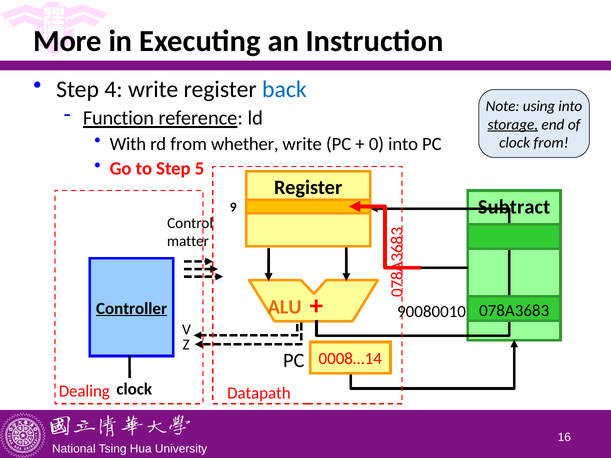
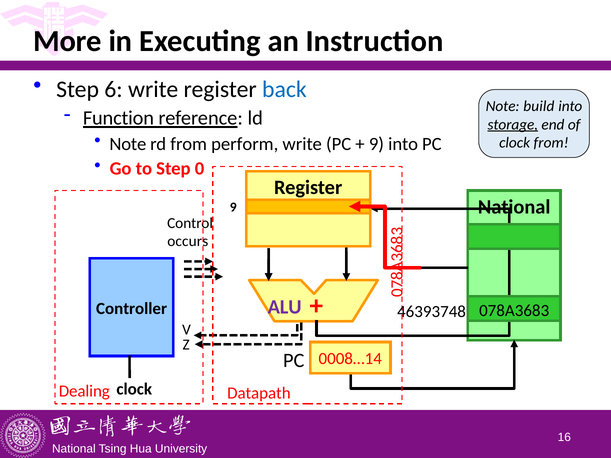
Step 4: 4 -> 6
using: using -> build
With at (128, 144): With -> Note
whether: whether -> perform
0 at (376, 144): 0 -> 9
Step 5: 5 -> 0
Subtract at (514, 207): Subtract -> National
matter: matter -> occurs
ALU colour: orange -> purple
Controller underline: present -> none
90080010: 90080010 -> 46393748
